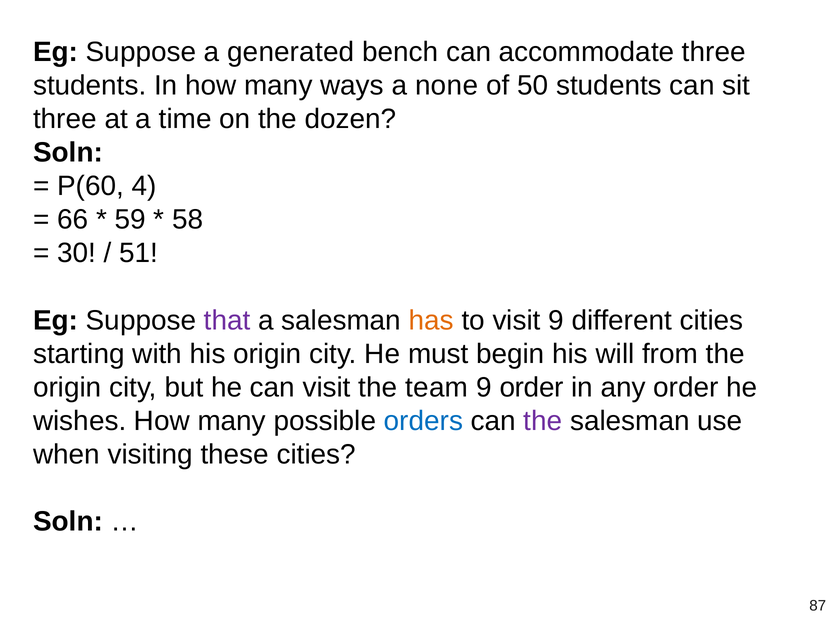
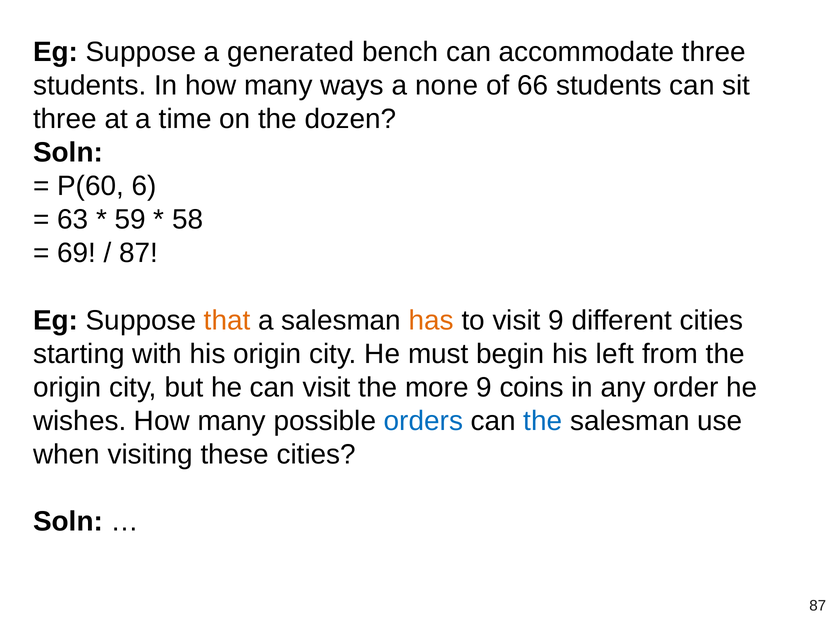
50: 50 -> 66
4: 4 -> 6
66: 66 -> 63
30: 30 -> 69
51 at (139, 253): 51 -> 87
that colour: purple -> orange
will: will -> left
team: team -> more
9 order: order -> coins
the at (543, 421) colour: purple -> blue
